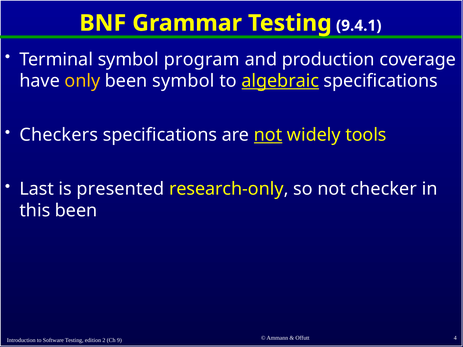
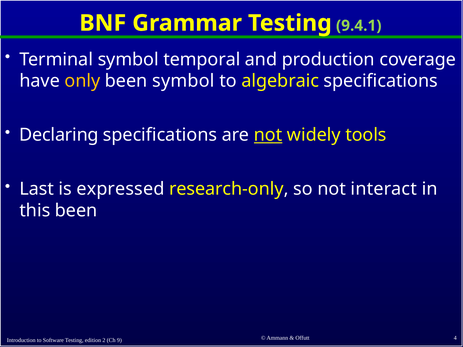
9.4.1 colour: white -> light green
program: program -> temporal
algebraic underline: present -> none
Checkers: Checkers -> Declaring
presented: presented -> expressed
checker: checker -> interact
